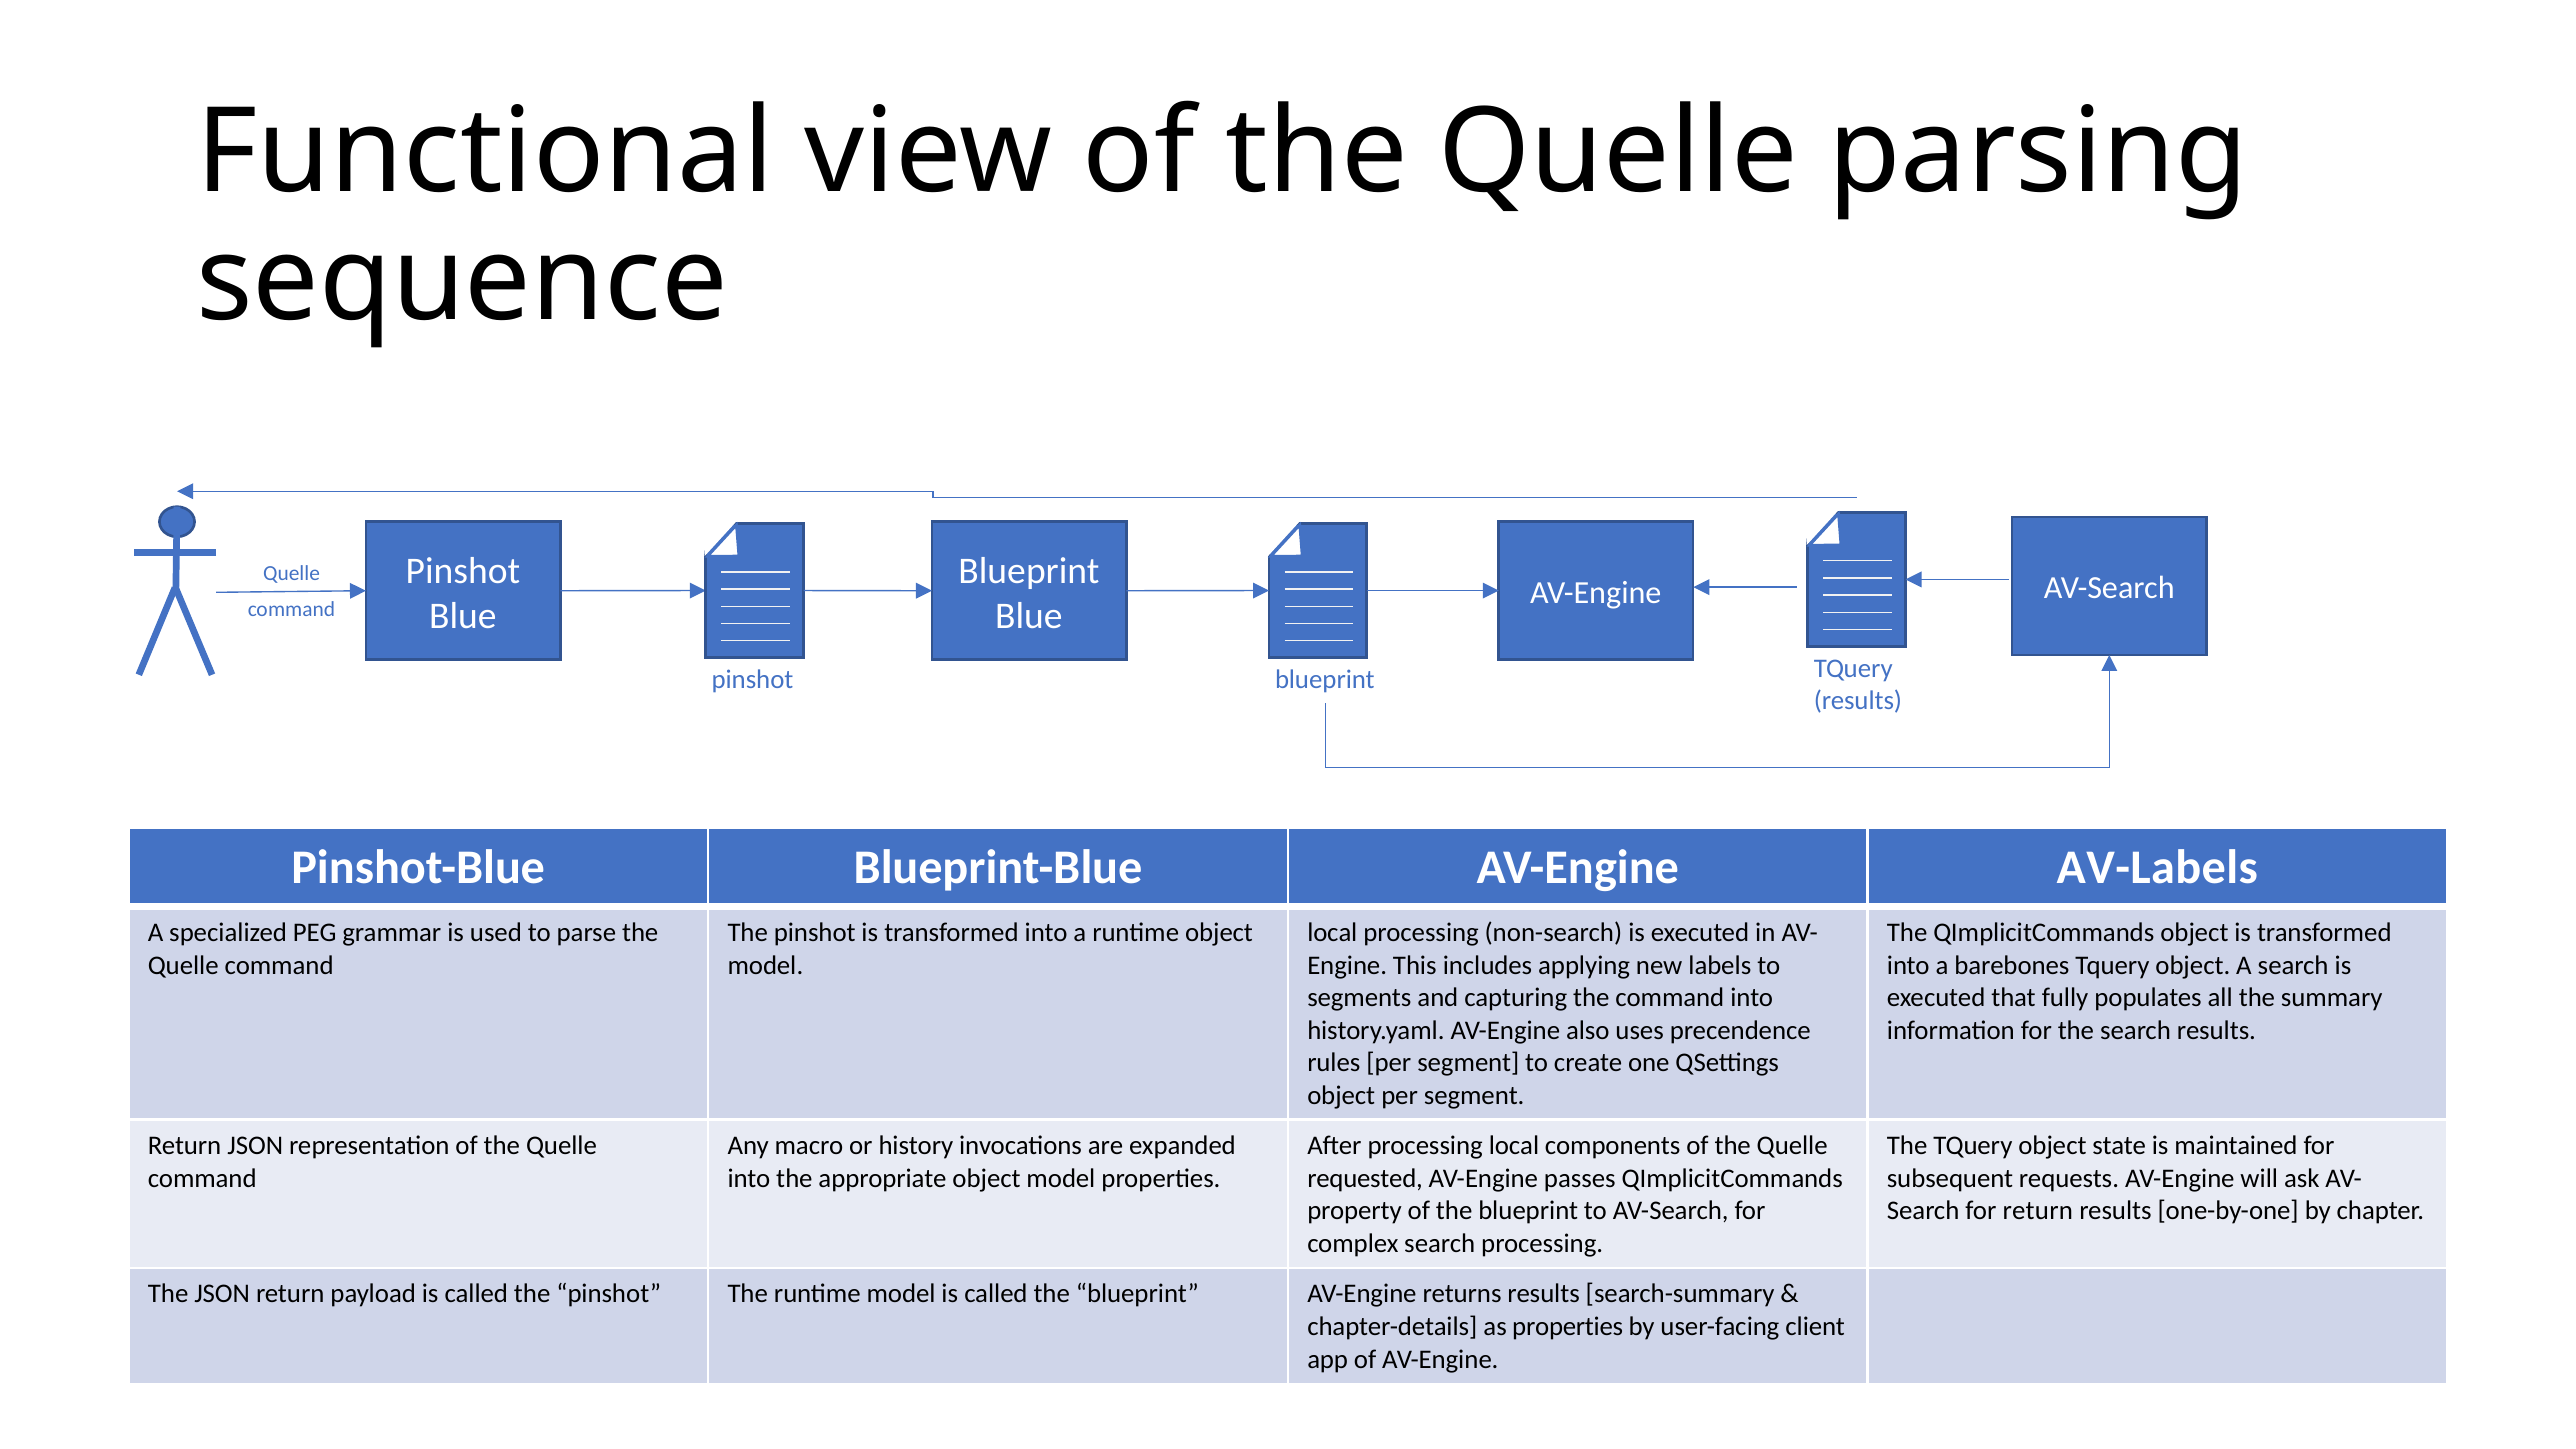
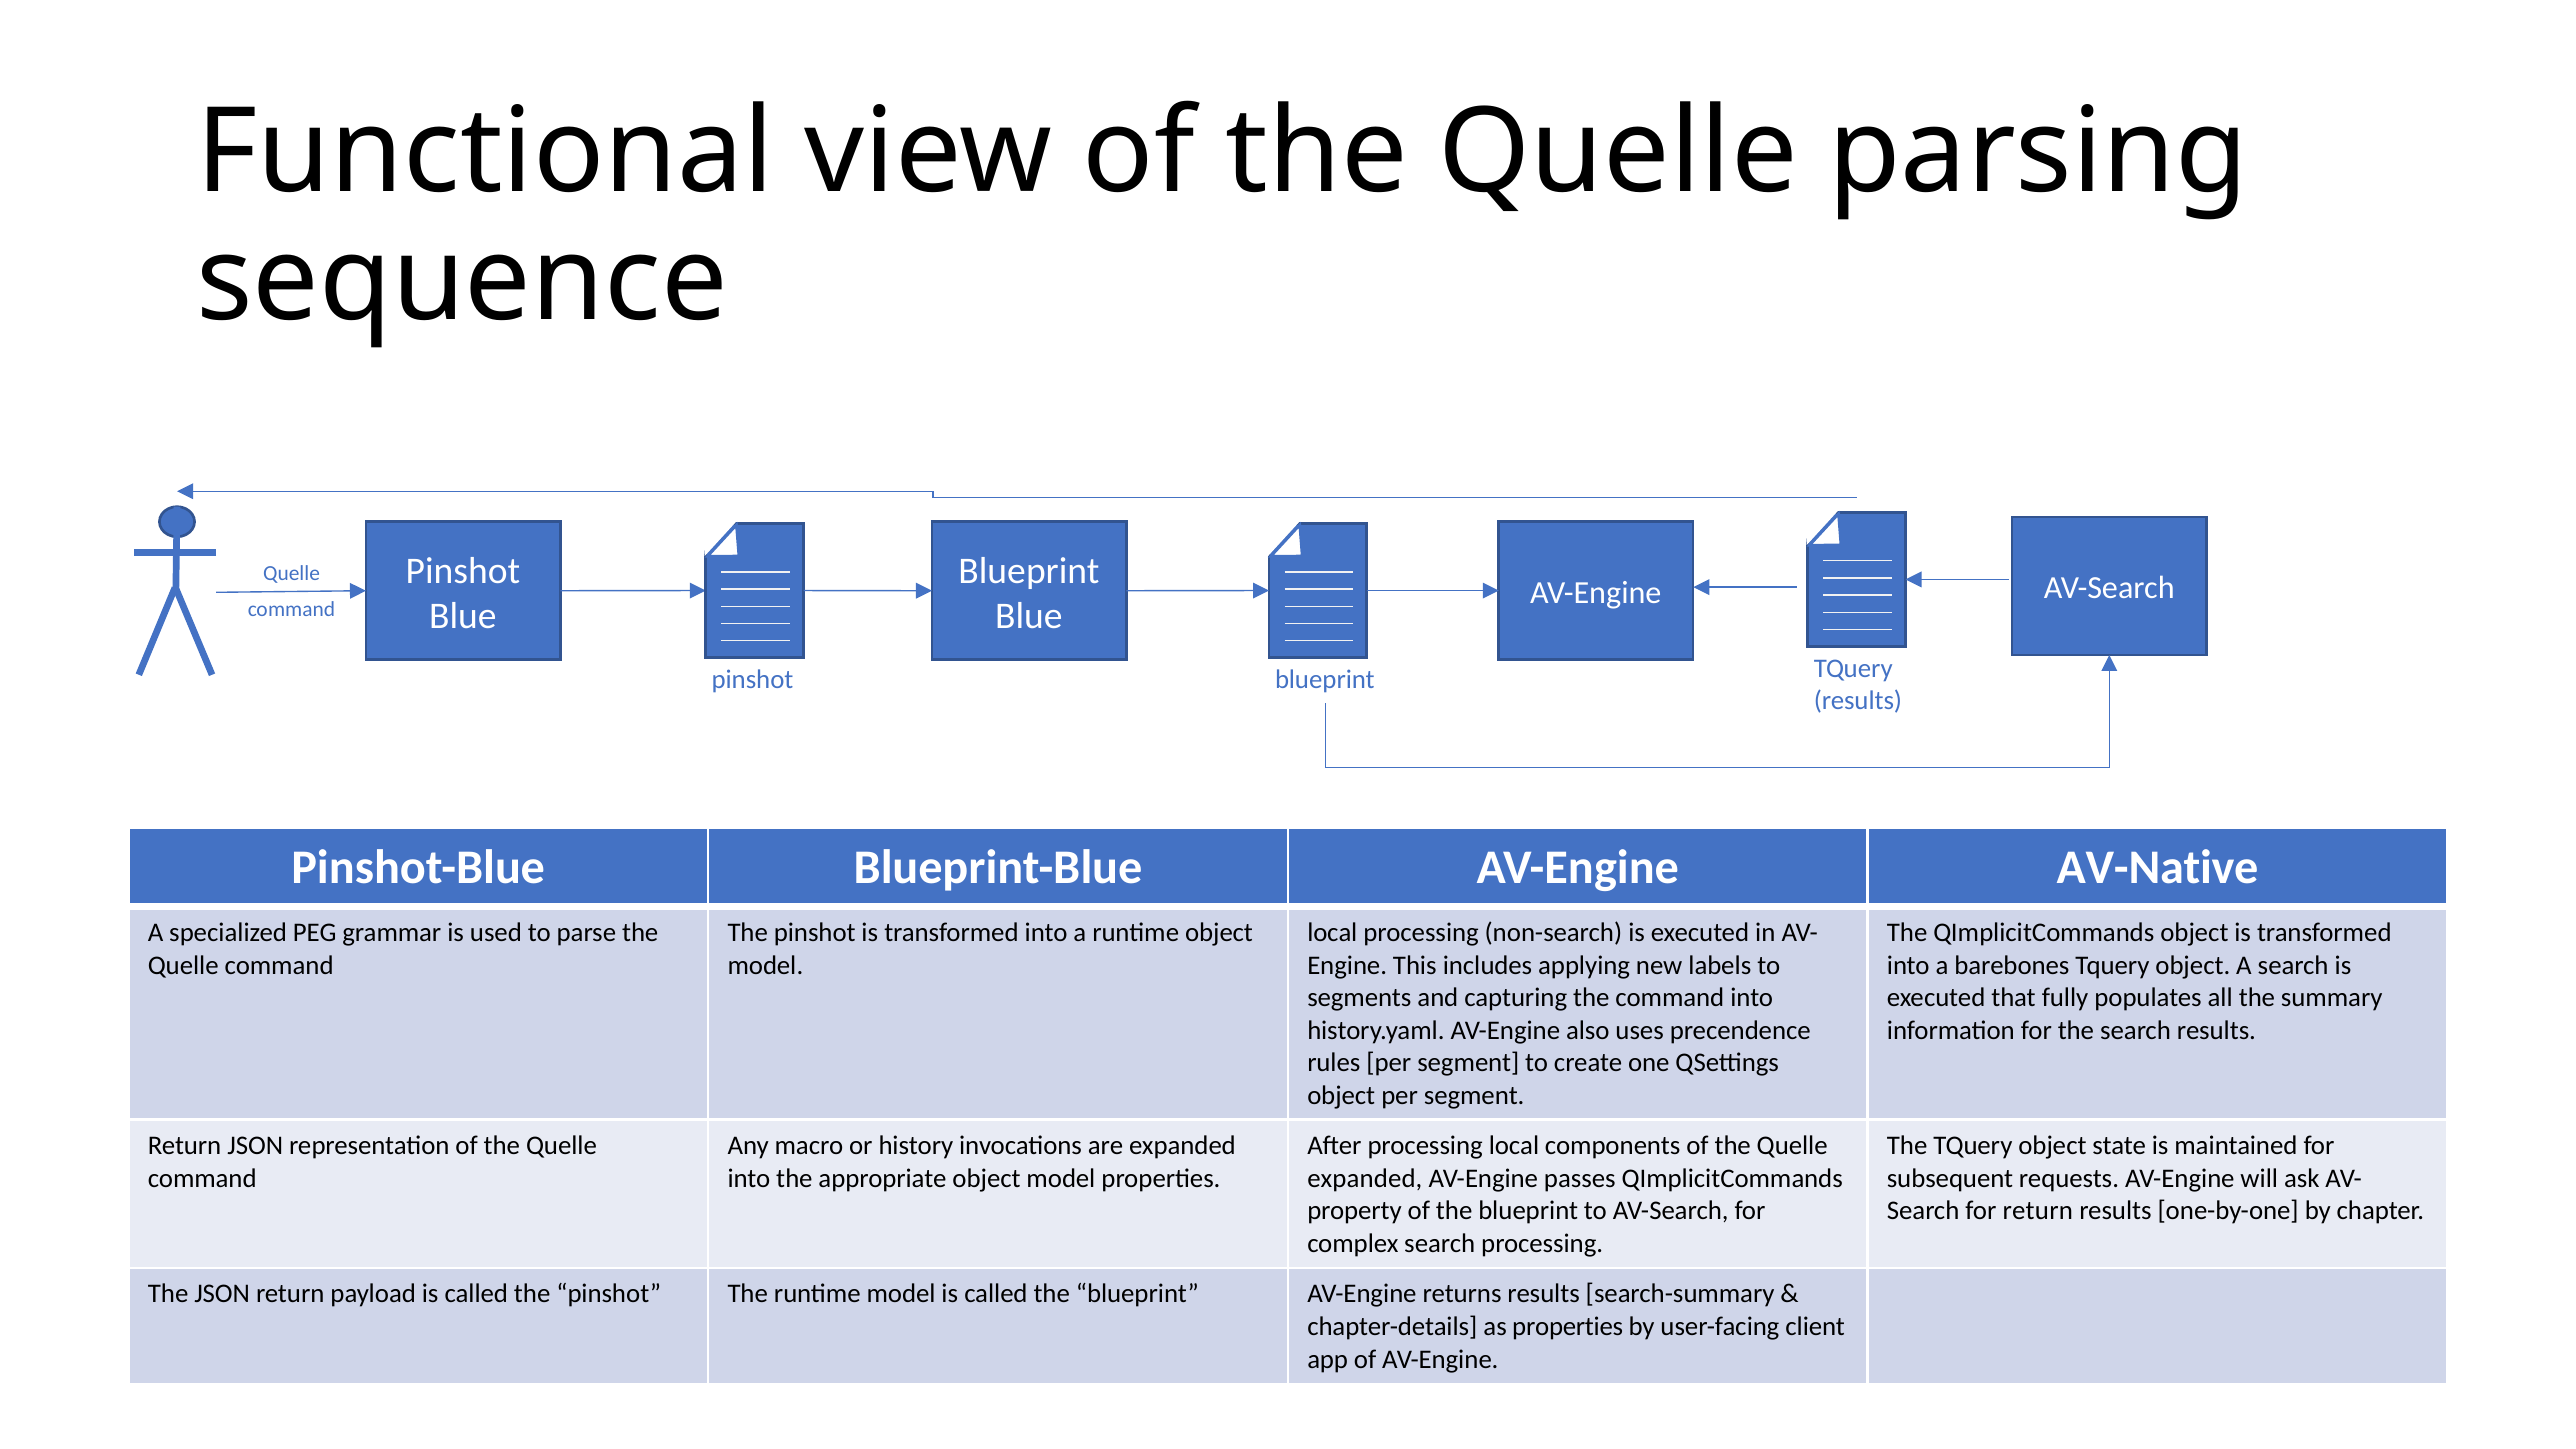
AV-Labels: AV-Labels -> AV-Native
requested at (1365, 1178): requested -> expanded
